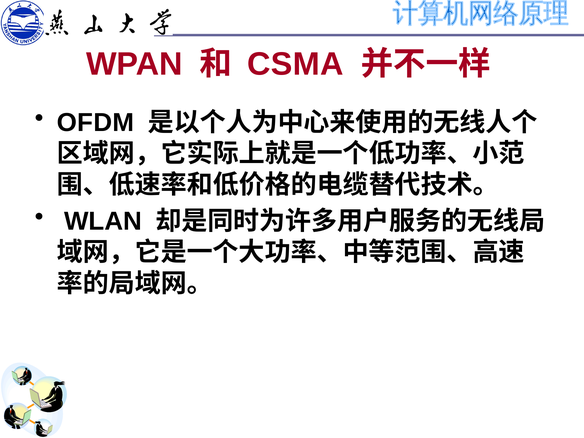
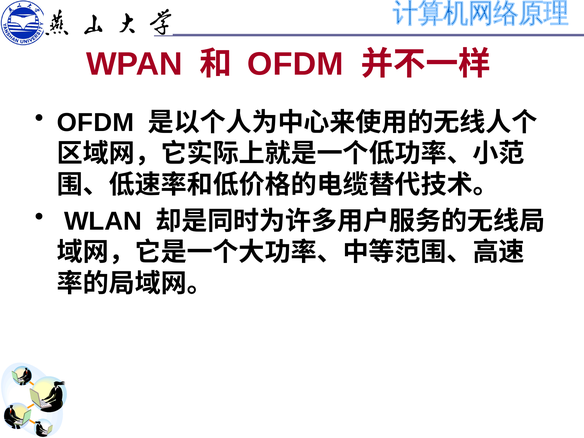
CSMA at (295, 64): CSMA -> OFDM
